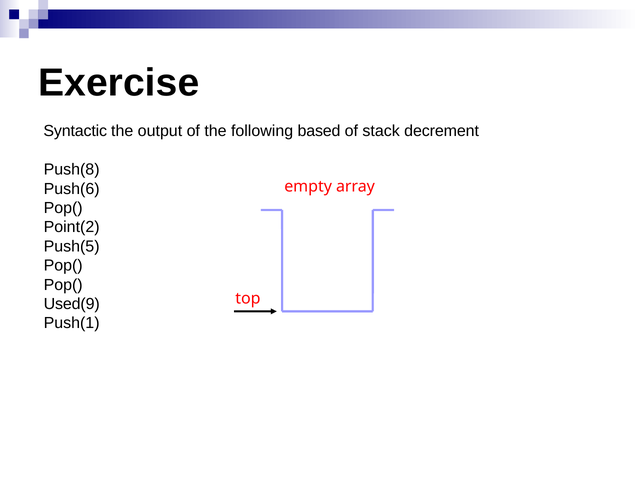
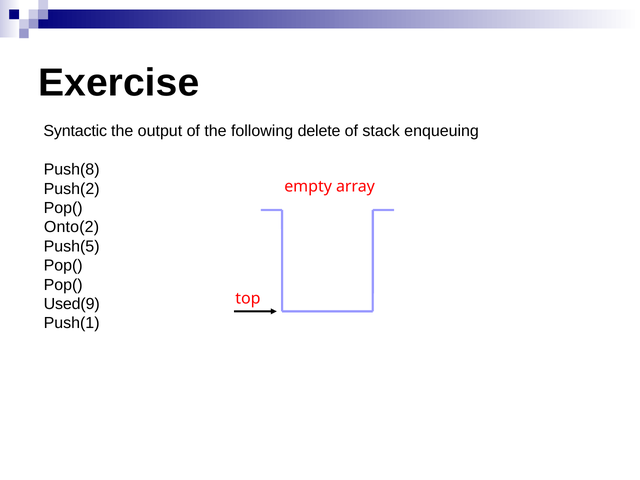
based: based -> delete
decrement: decrement -> enqueuing
Push(6: Push(6 -> Push(2
Point(2: Point(2 -> Onto(2
